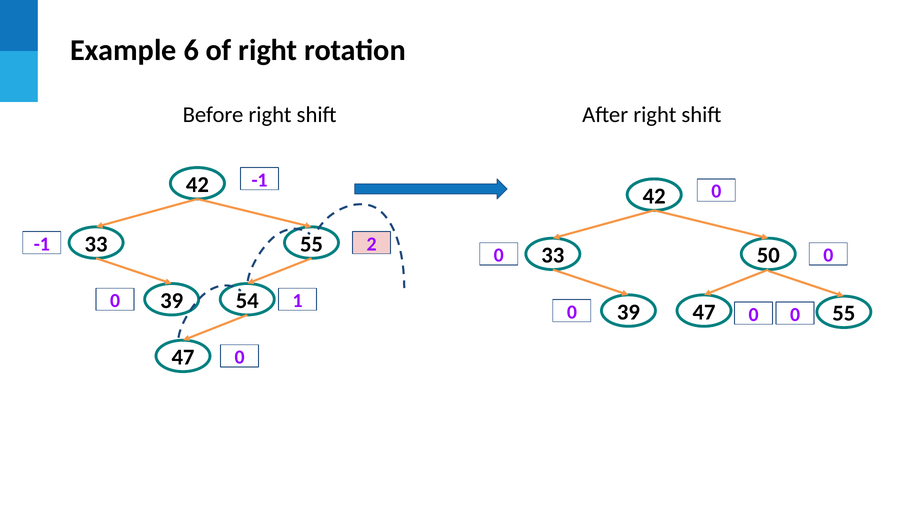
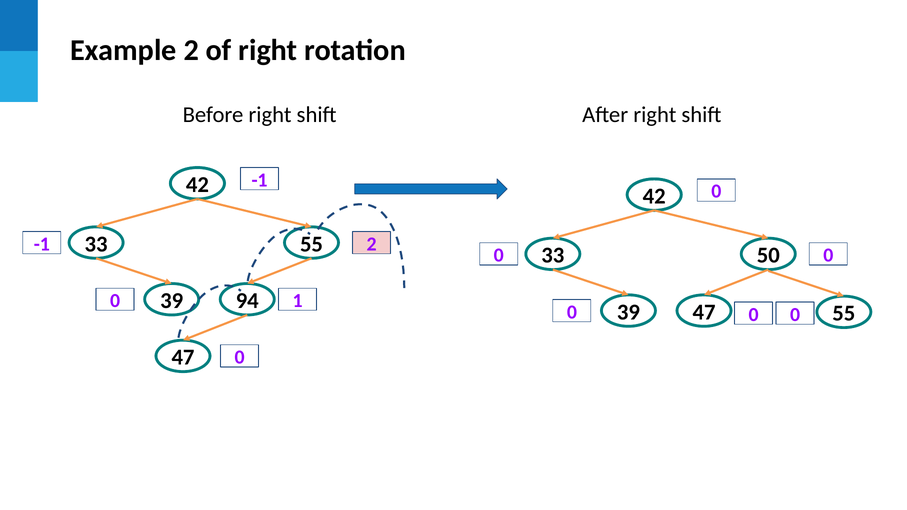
Example 6: 6 -> 2
54: 54 -> 94
